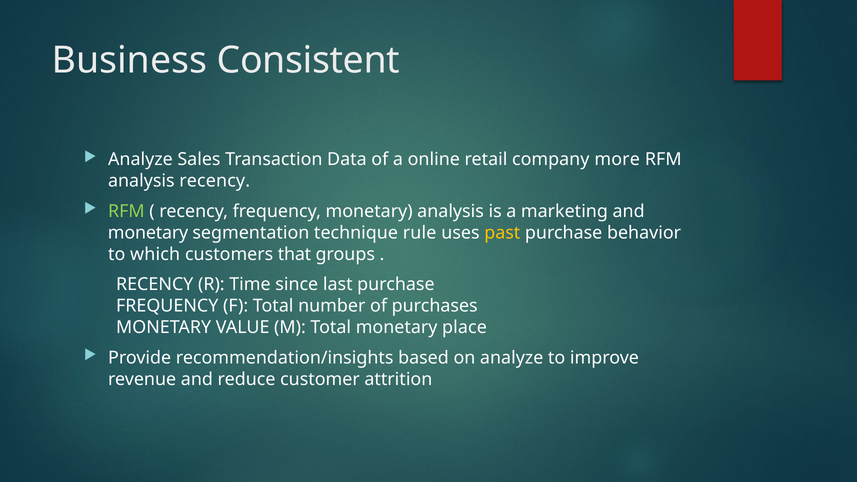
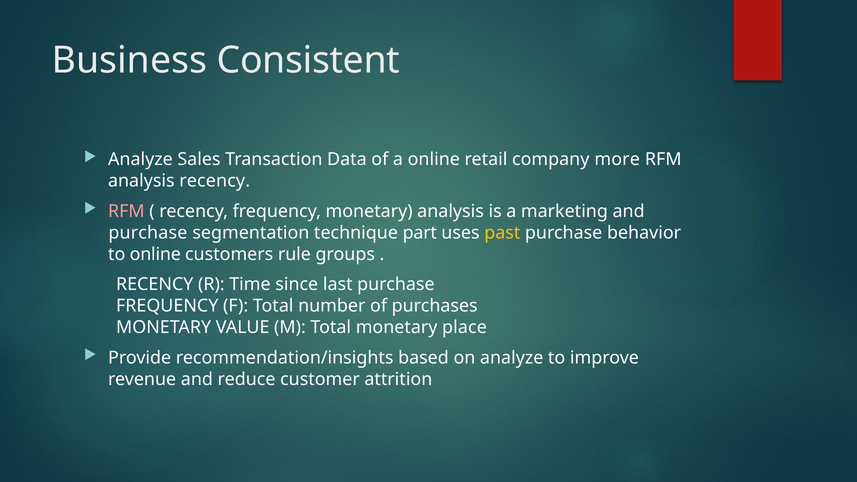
RFM at (126, 211) colour: light green -> pink
monetary at (148, 233): monetary -> purchase
rule: rule -> part
to which: which -> online
that: that -> rule
